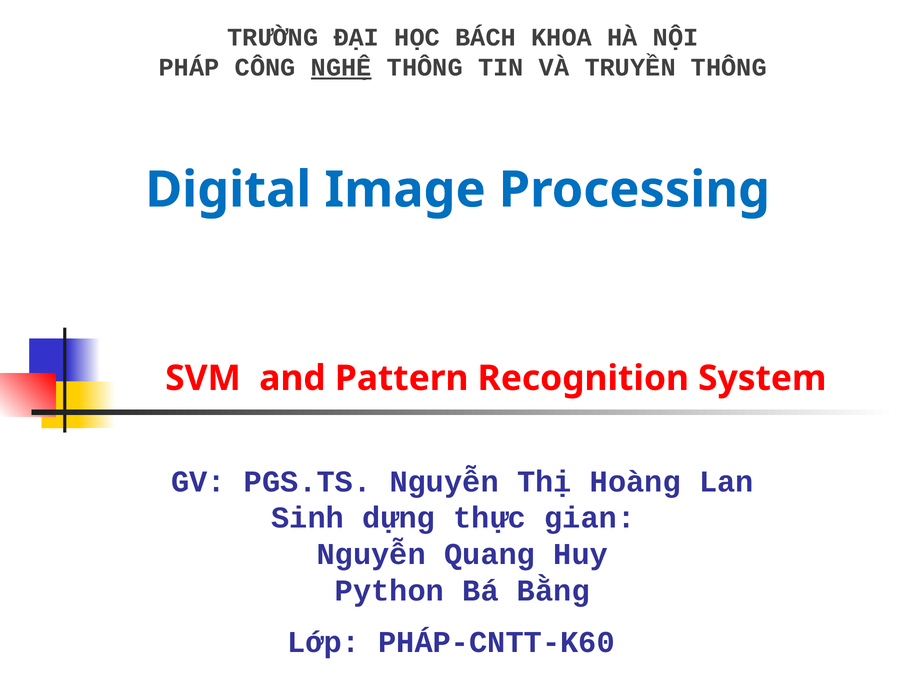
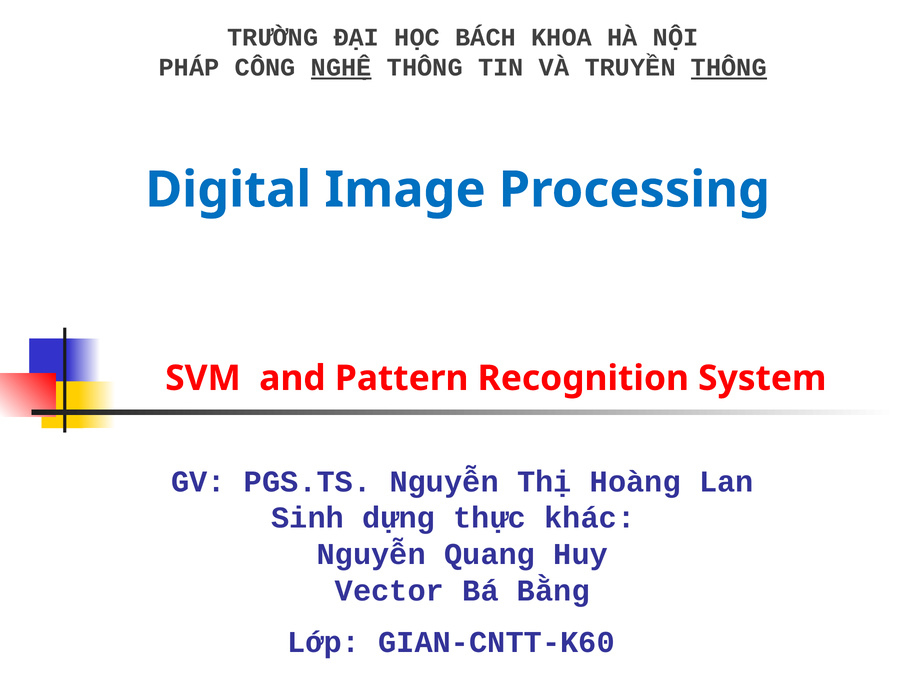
THÔNG at (729, 68) underline: none -> present
gian: gian -> khác
Python: Python -> Vector
PHÁP-CNTT-K60: PHÁP-CNTT-K60 -> GIAN-CNTT-K60
